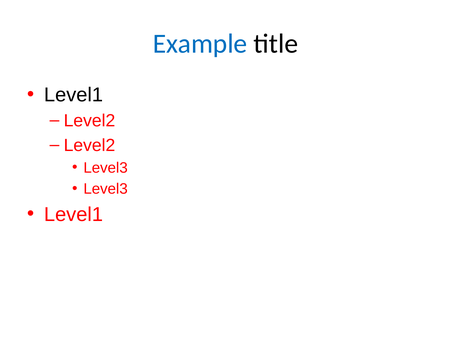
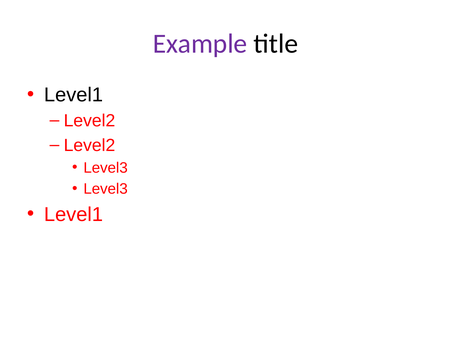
Example colour: blue -> purple
